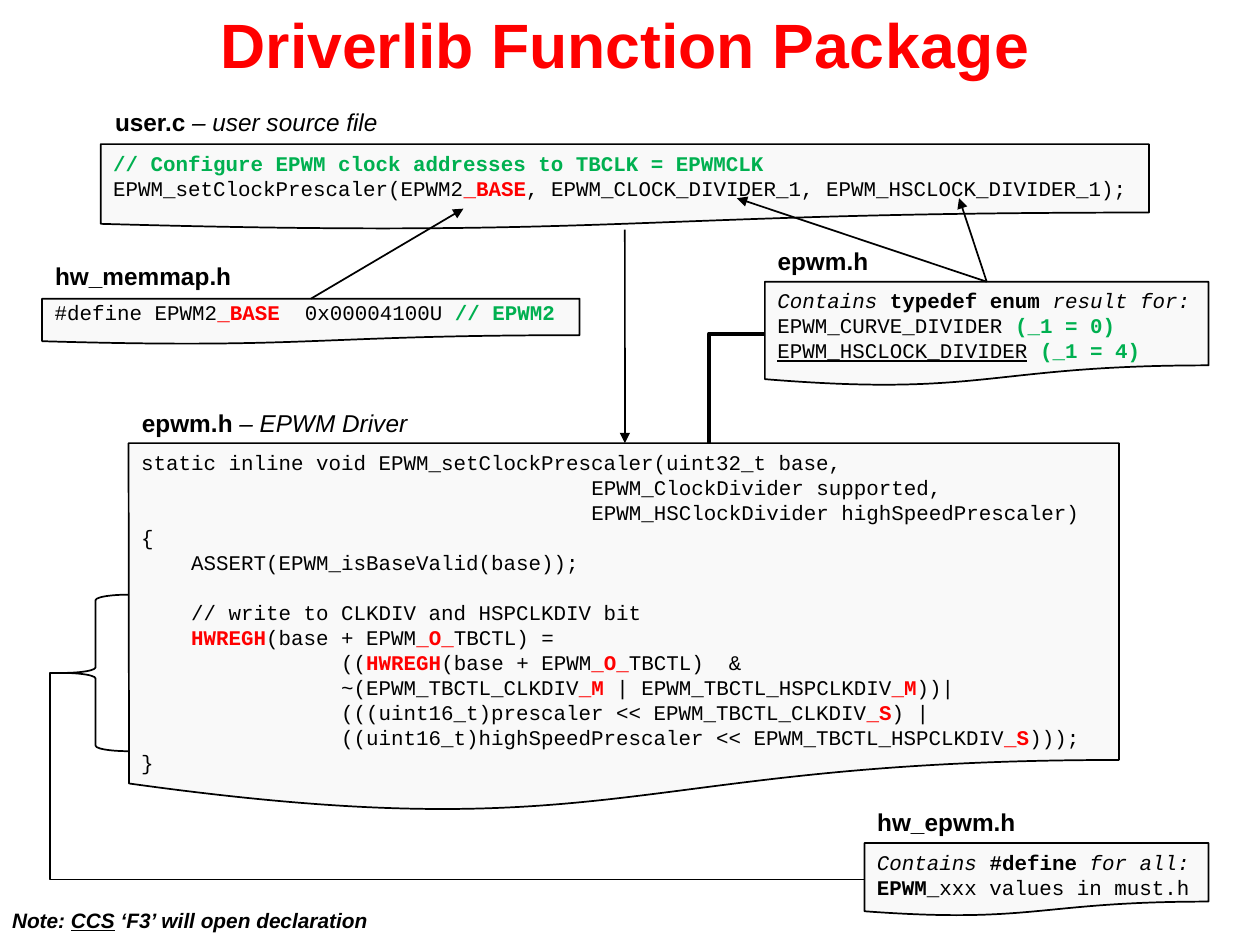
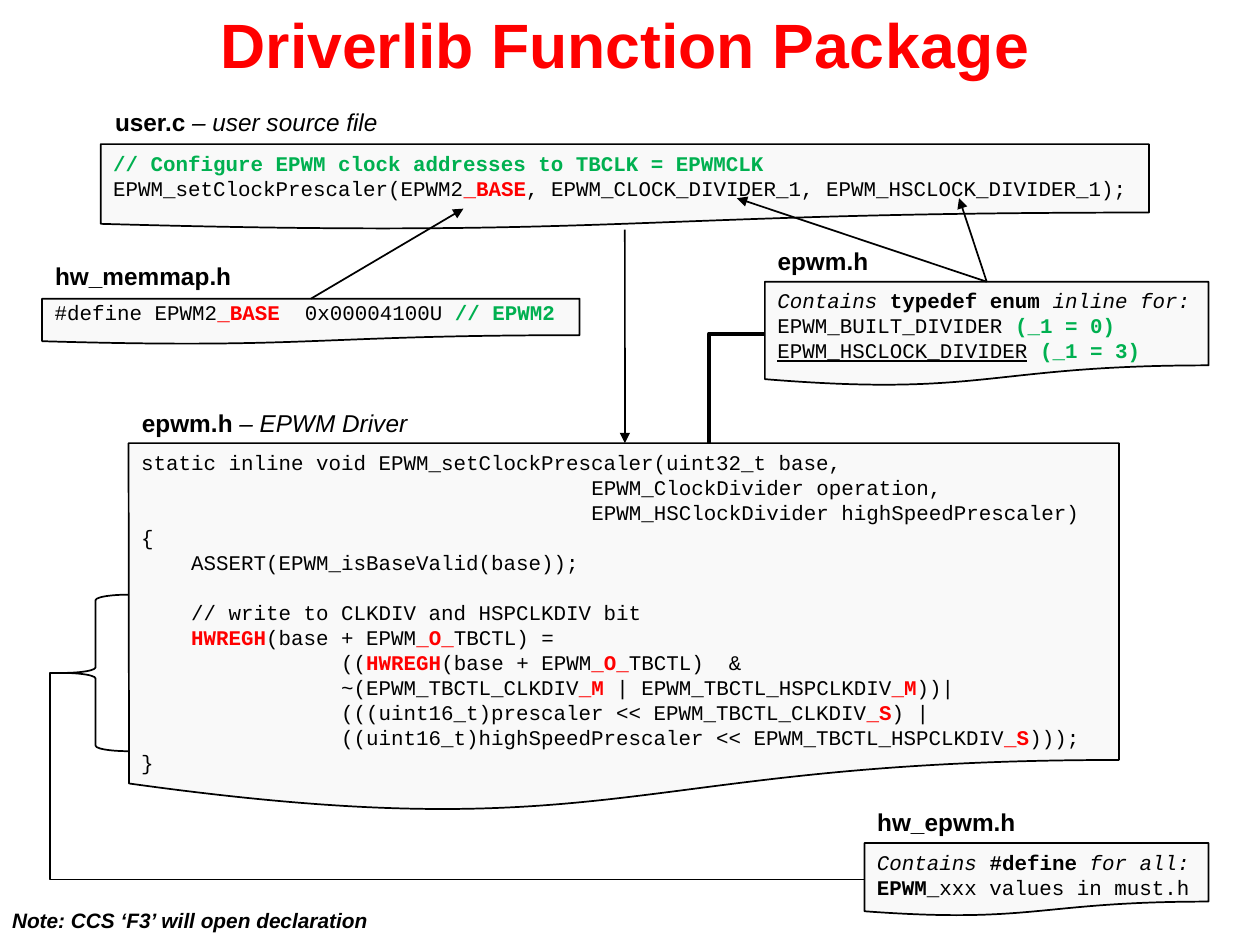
enum result: result -> inline
EPWM_CURVE_DIVIDER: EPWM_CURVE_DIVIDER -> EPWM_BUILT_DIVIDER
4: 4 -> 3
supported: supported -> operation
CCS underline: present -> none
